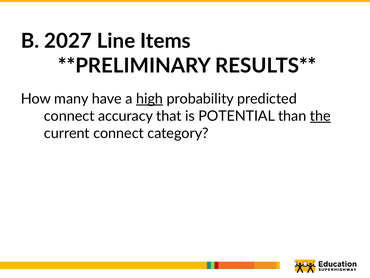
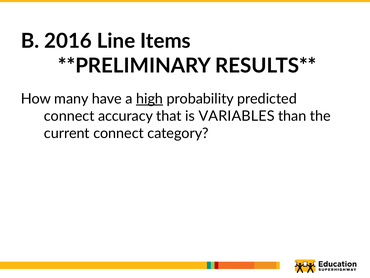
2027: 2027 -> 2016
POTENTIAL: POTENTIAL -> VARIABLES
the underline: present -> none
